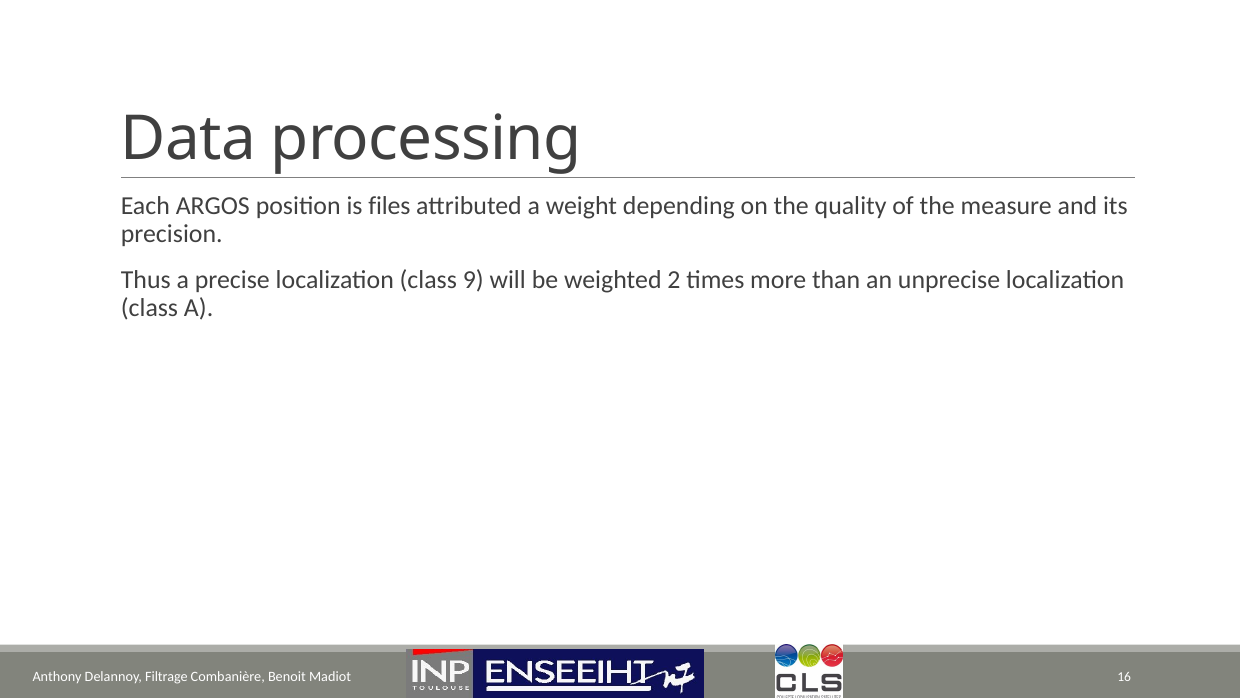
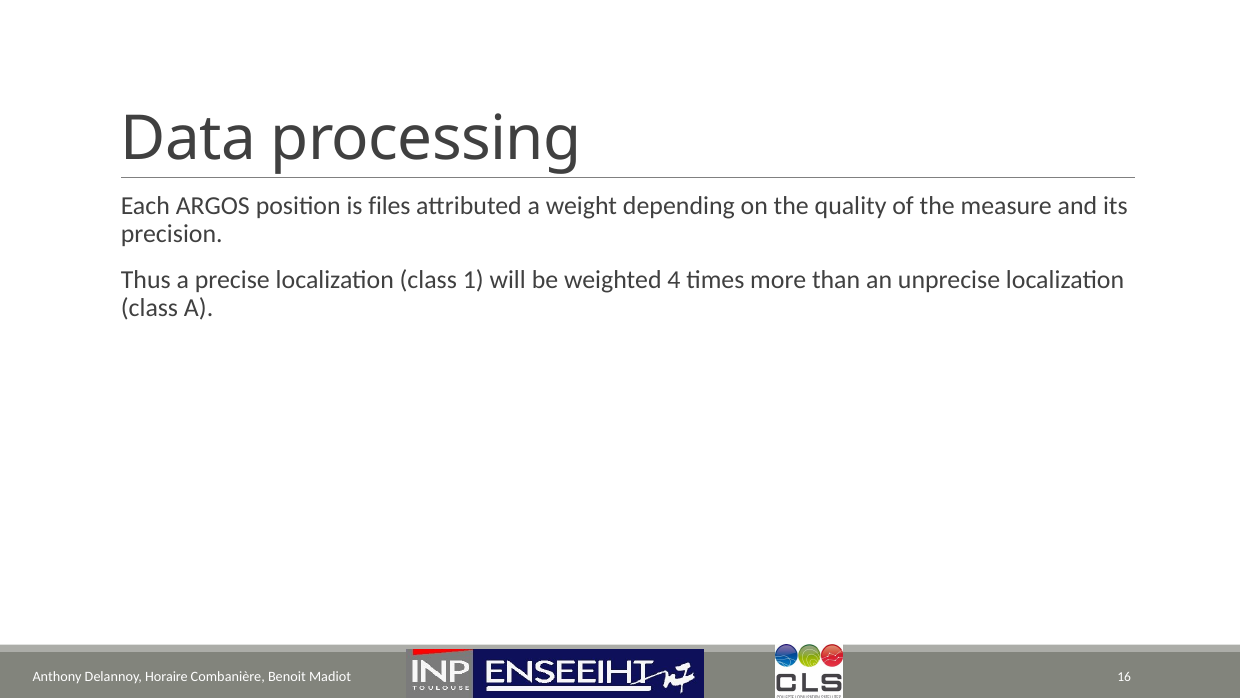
9: 9 -> 1
2: 2 -> 4
Filtrage: Filtrage -> Horaire
